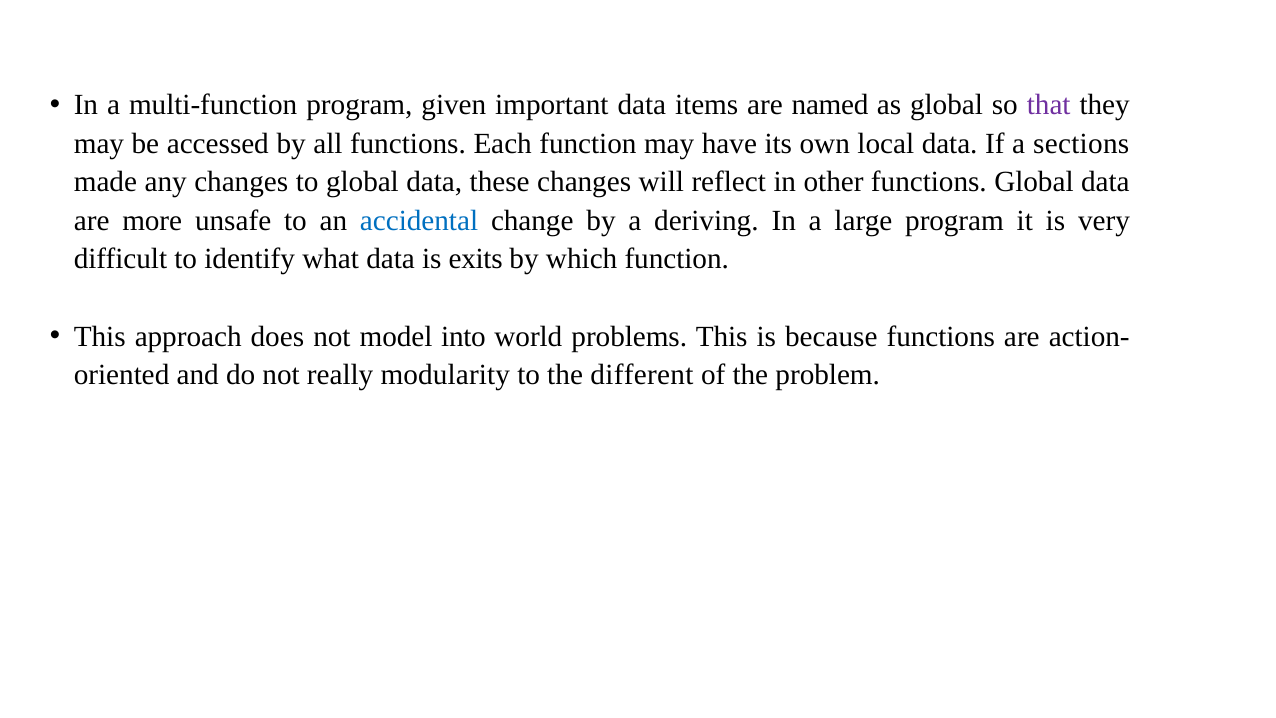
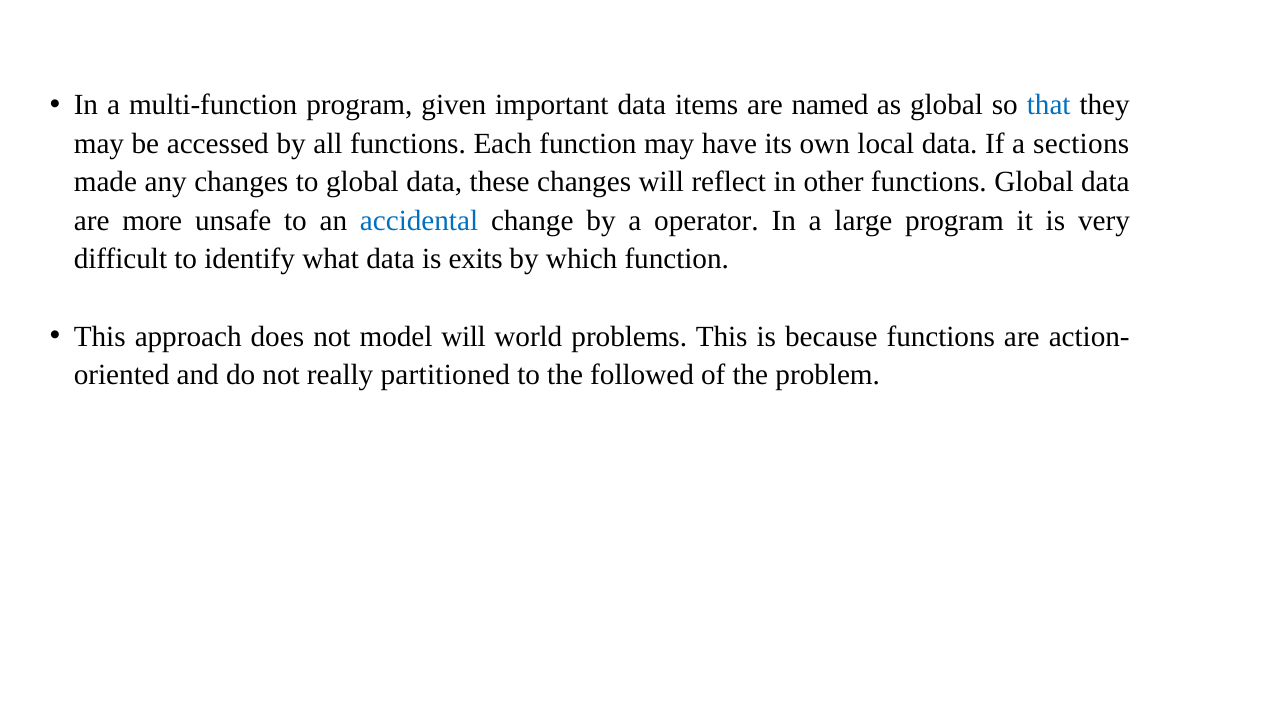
that colour: purple -> blue
deriving: deriving -> operator
model into: into -> will
modularity: modularity -> partitioned
different: different -> followed
